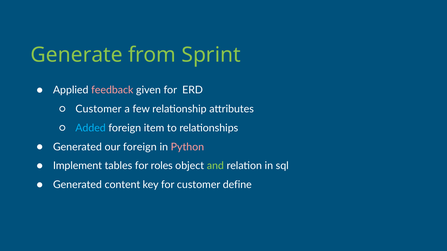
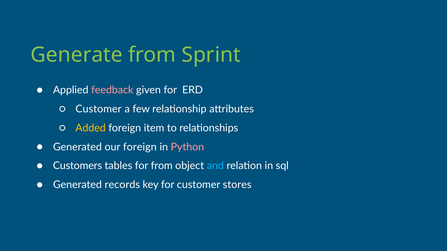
Added colour: light blue -> yellow
Implement: Implement -> Customers
for roles: roles -> from
and colour: light green -> light blue
content: content -> records
define: define -> stores
